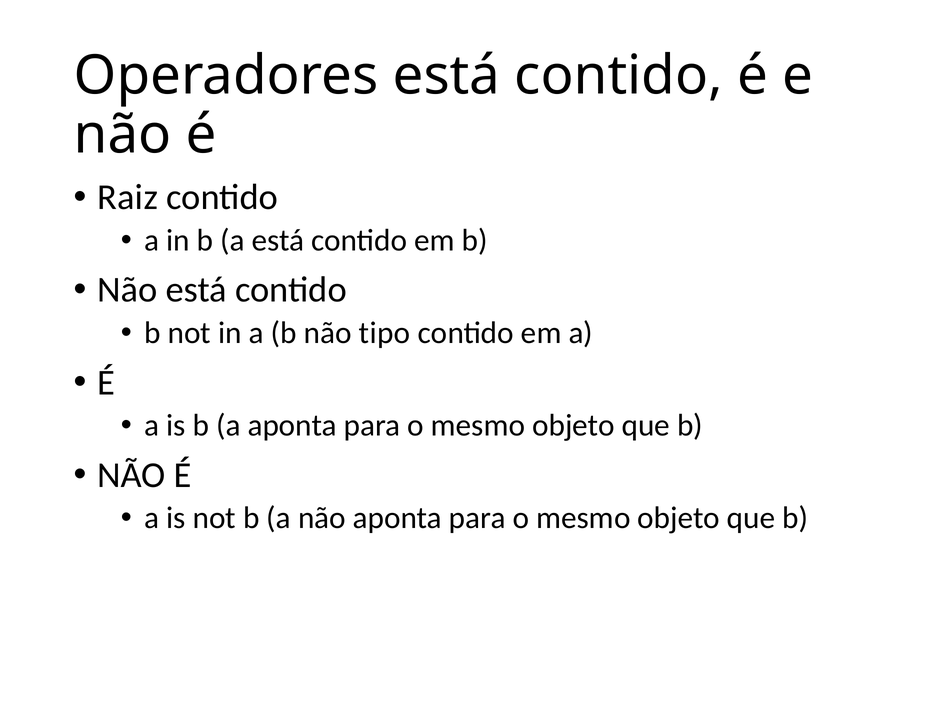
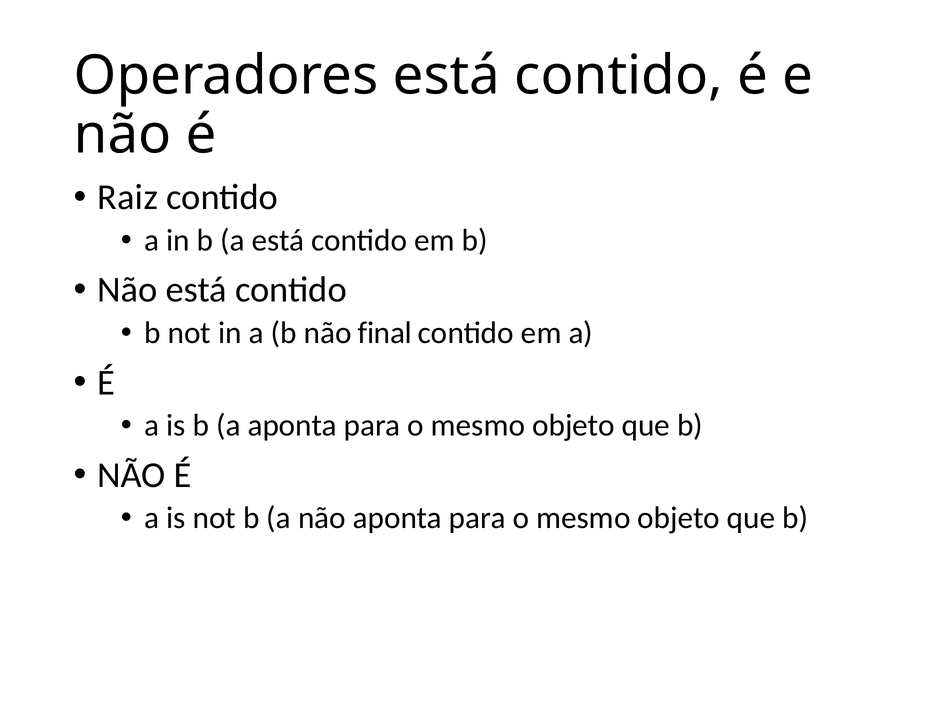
tipo: tipo -> final
